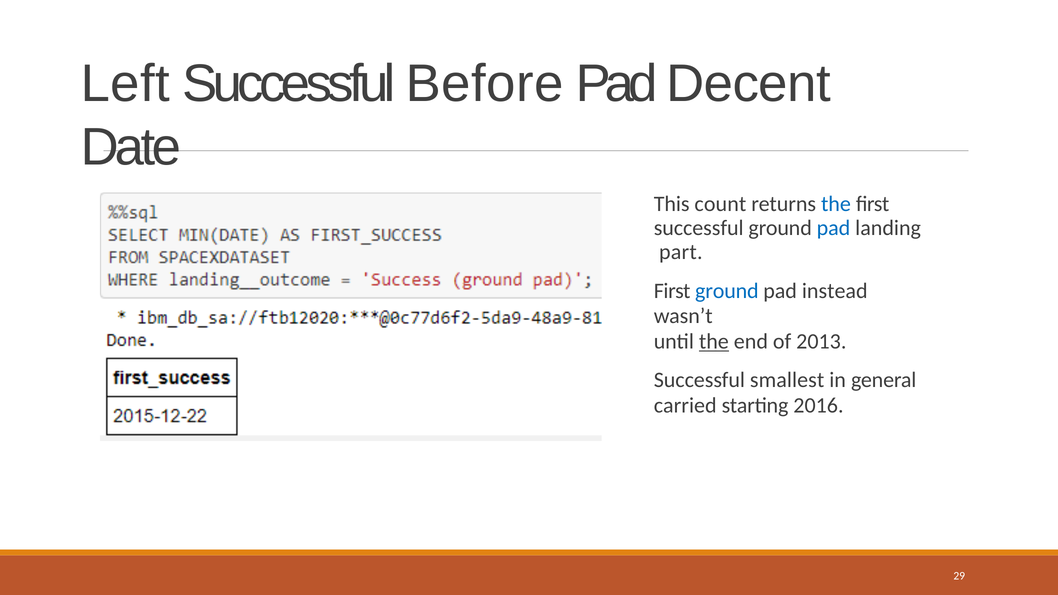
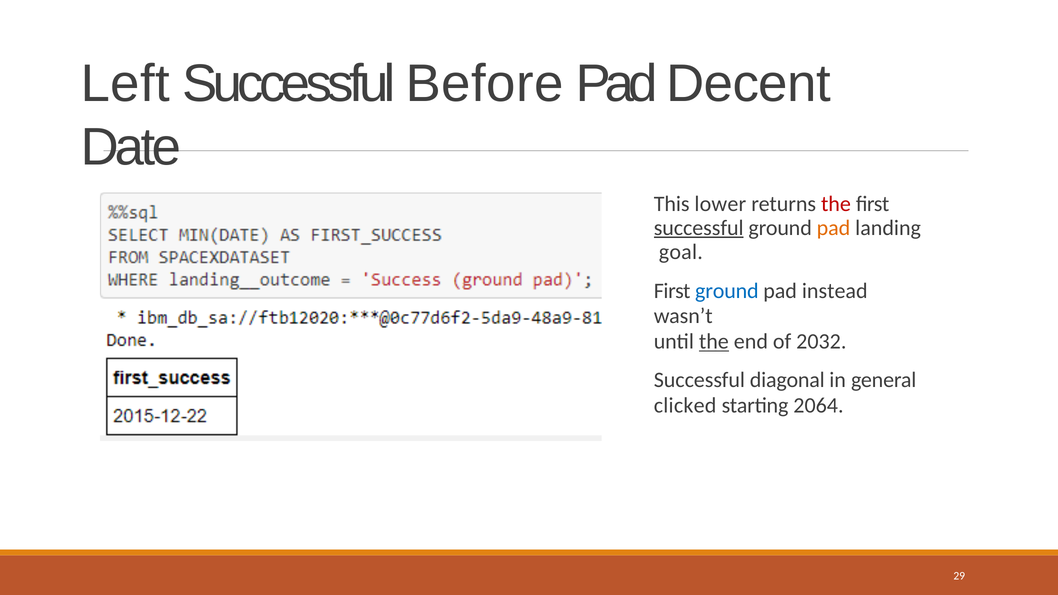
count: count -> lower
the at (836, 204) colour: blue -> red
successful at (699, 228) underline: none -> present
pad at (834, 228) colour: blue -> orange
part: part -> goal
2013: 2013 -> 2032
smallest: smallest -> diagonal
carried: carried -> clicked
2016: 2016 -> 2064
